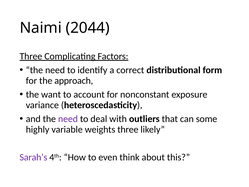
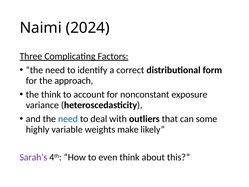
2044: 2044 -> 2024
the want: want -> think
need at (68, 119) colour: purple -> blue
weights three: three -> make
